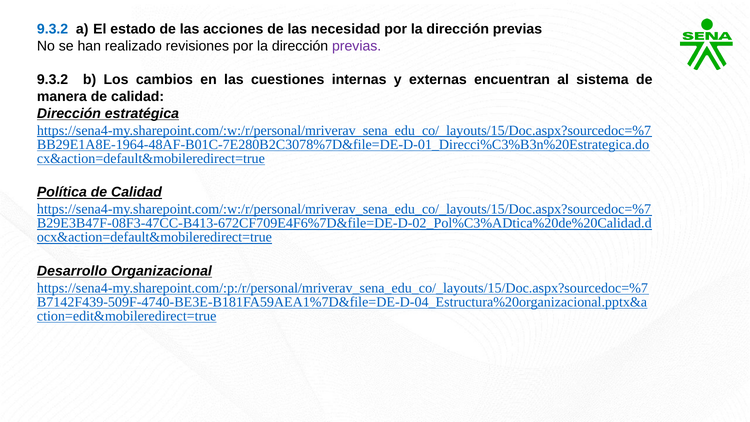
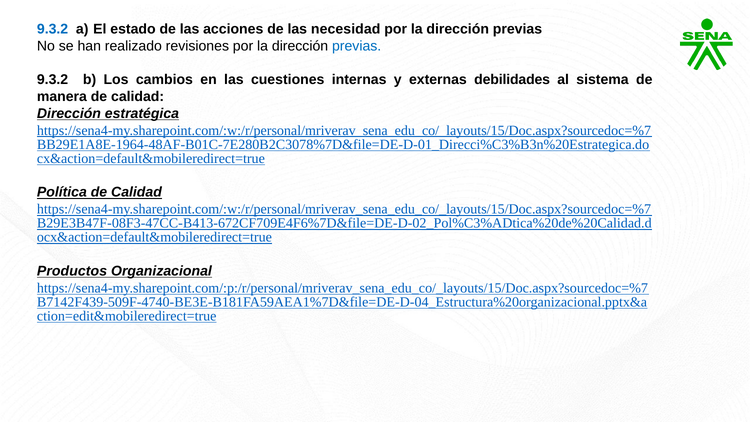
previas at (357, 46) colour: purple -> blue
encuentran: encuentran -> debilidades
Desarrollo: Desarrollo -> Productos
